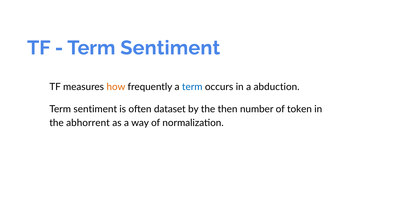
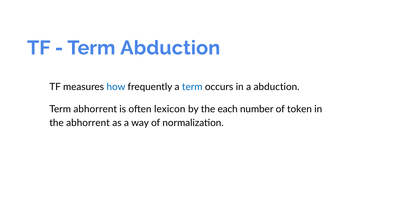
Sentiment at (170, 48): Sentiment -> Abduction
how colour: orange -> blue
sentiment at (95, 109): sentiment -> abhorrent
dataset: dataset -> lexicon
then: then -> each
